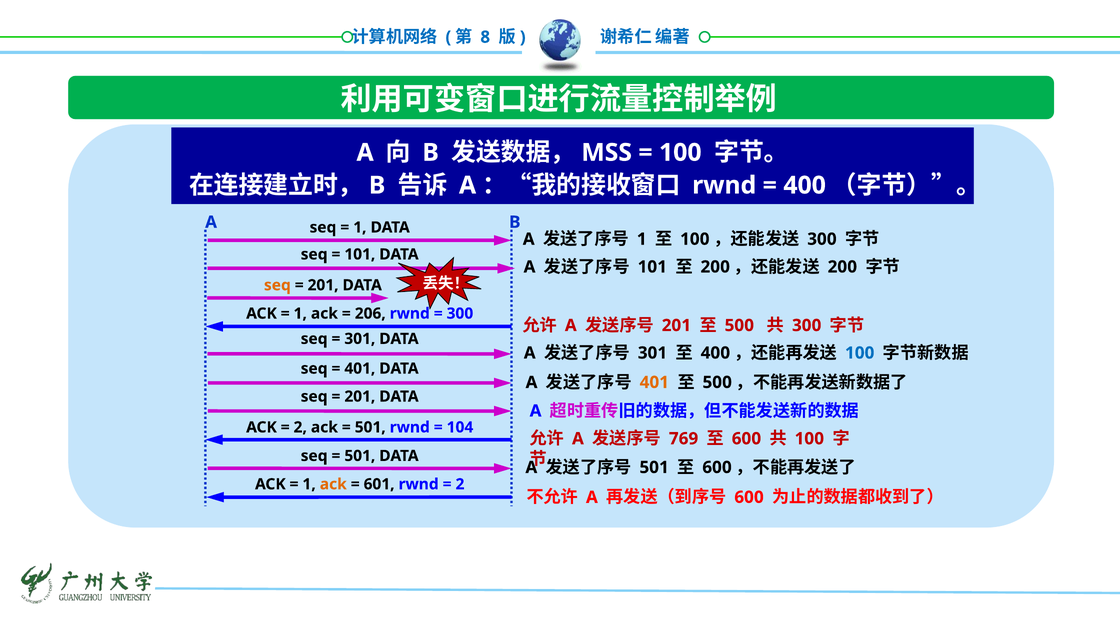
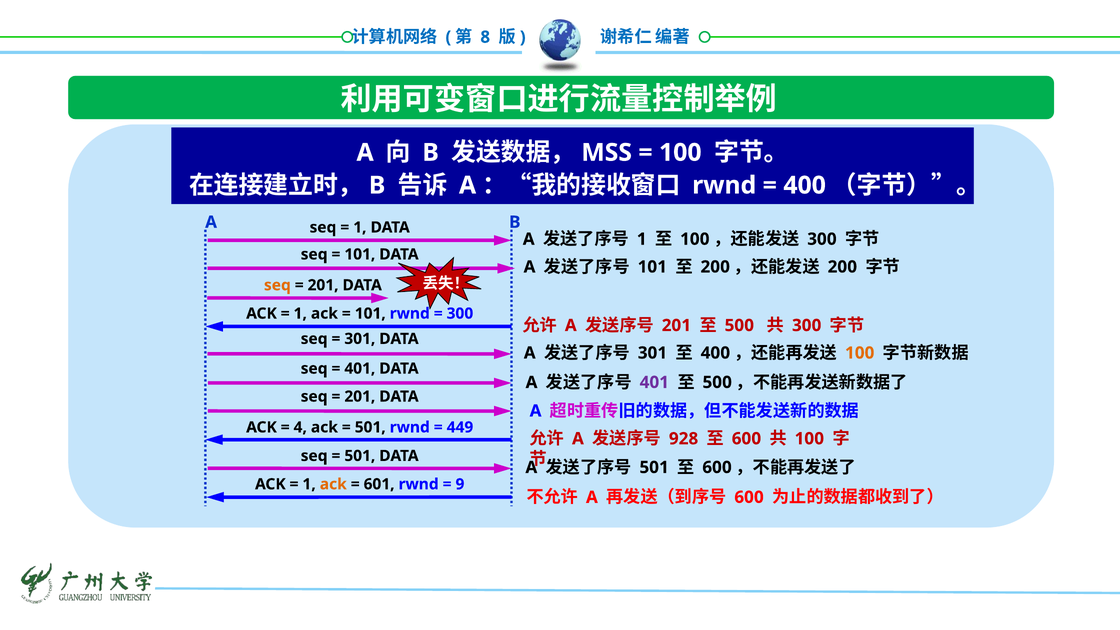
206 at (370, 314): 206 -> 101
100 at (860, 353) colour: blue -> orange
401 at (654, 382) colour: orange -> purple
2 at (300, 427): 2 -> 4
104: 104 -> 449
769: 769 -> 928
2 at (460, 484): 2 -> 9
